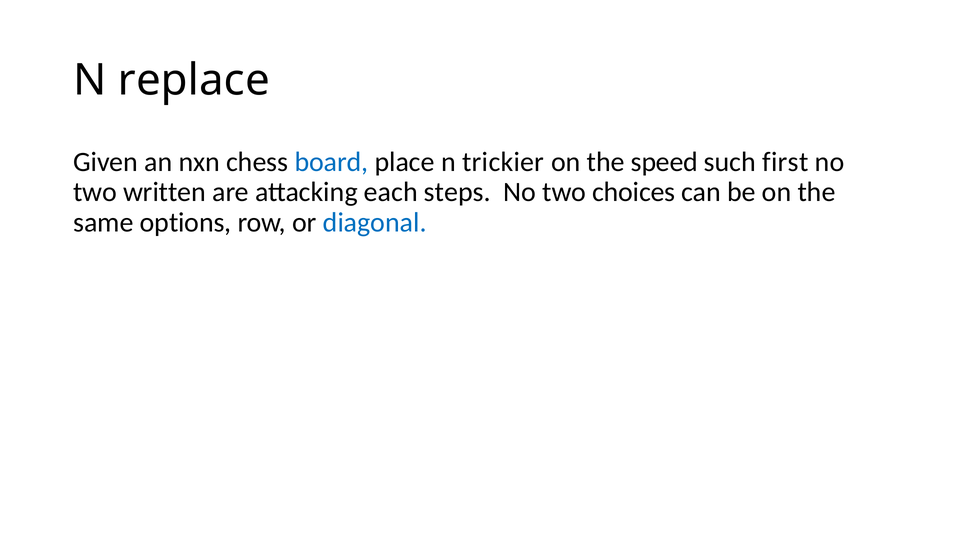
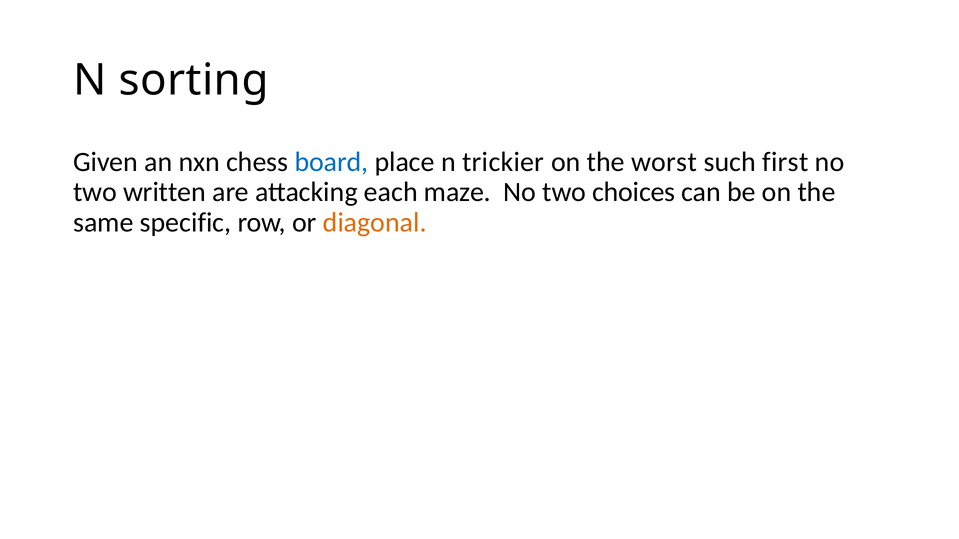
replace: replace -> sorting
speed: speed -> worst
steps: steps -> maze
options: options -> specific
diagonal colour: blue -> orange
